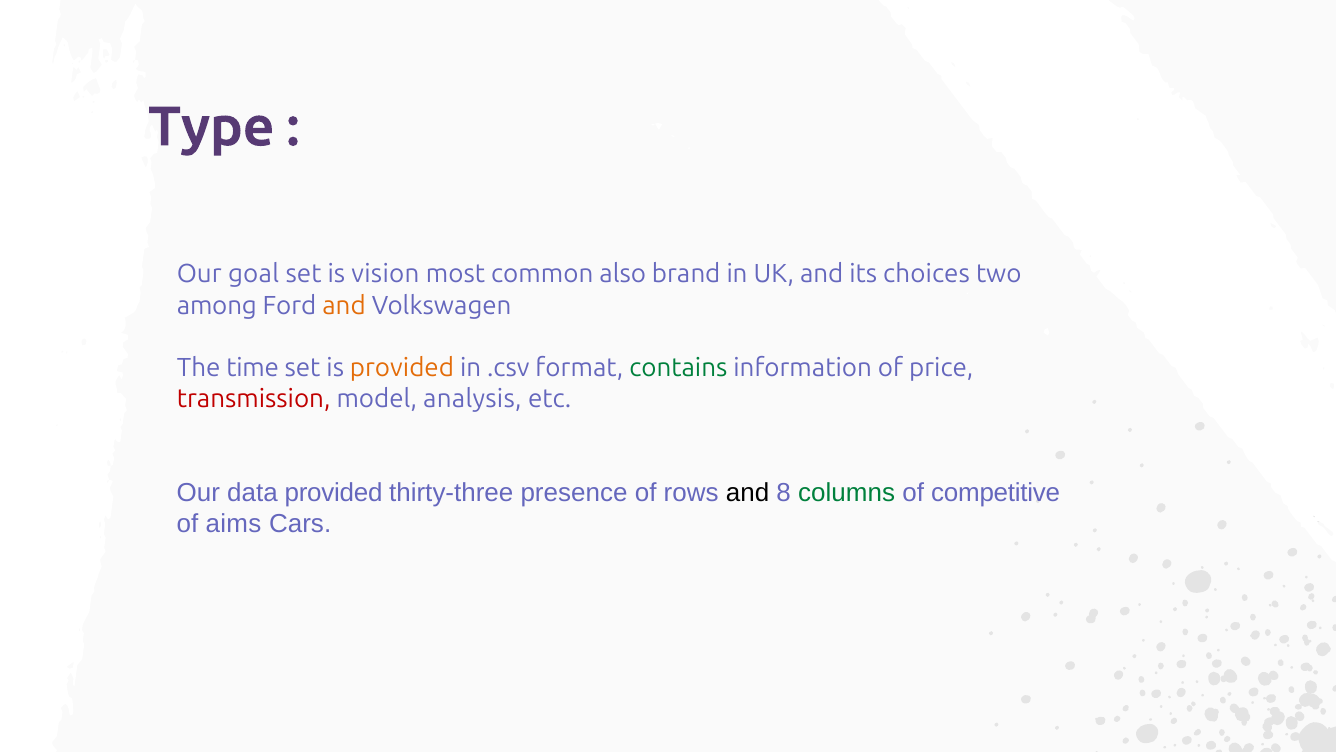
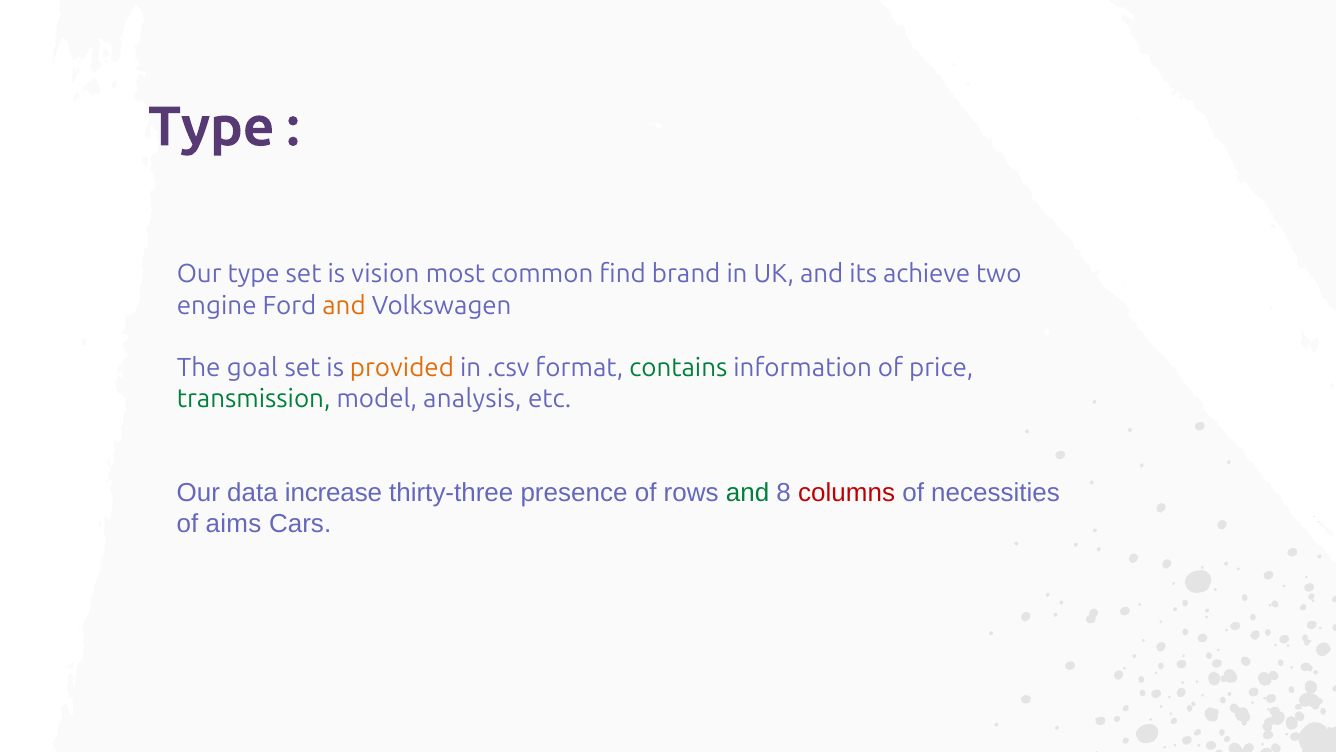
Our goal: goal -> type
also: also -> find
choices: choices -> achieve
among: among -> engine
time: time -> goal
transmission colour: red -> green
data provided: provided -> increase
and at (748, 493) colour: black -> green
columns colour: green -> red
competitive: competitive -> necessities
